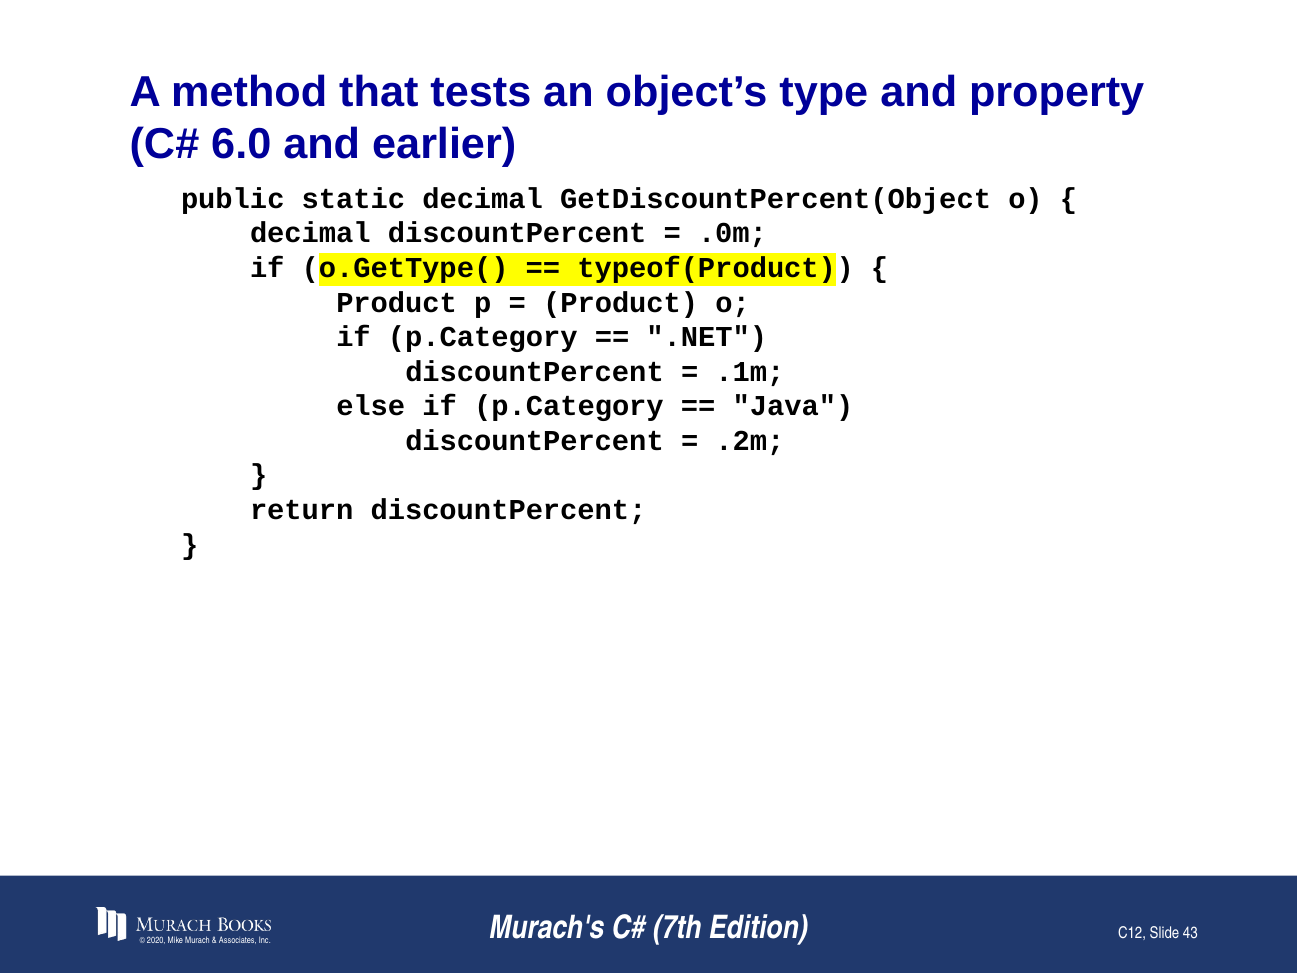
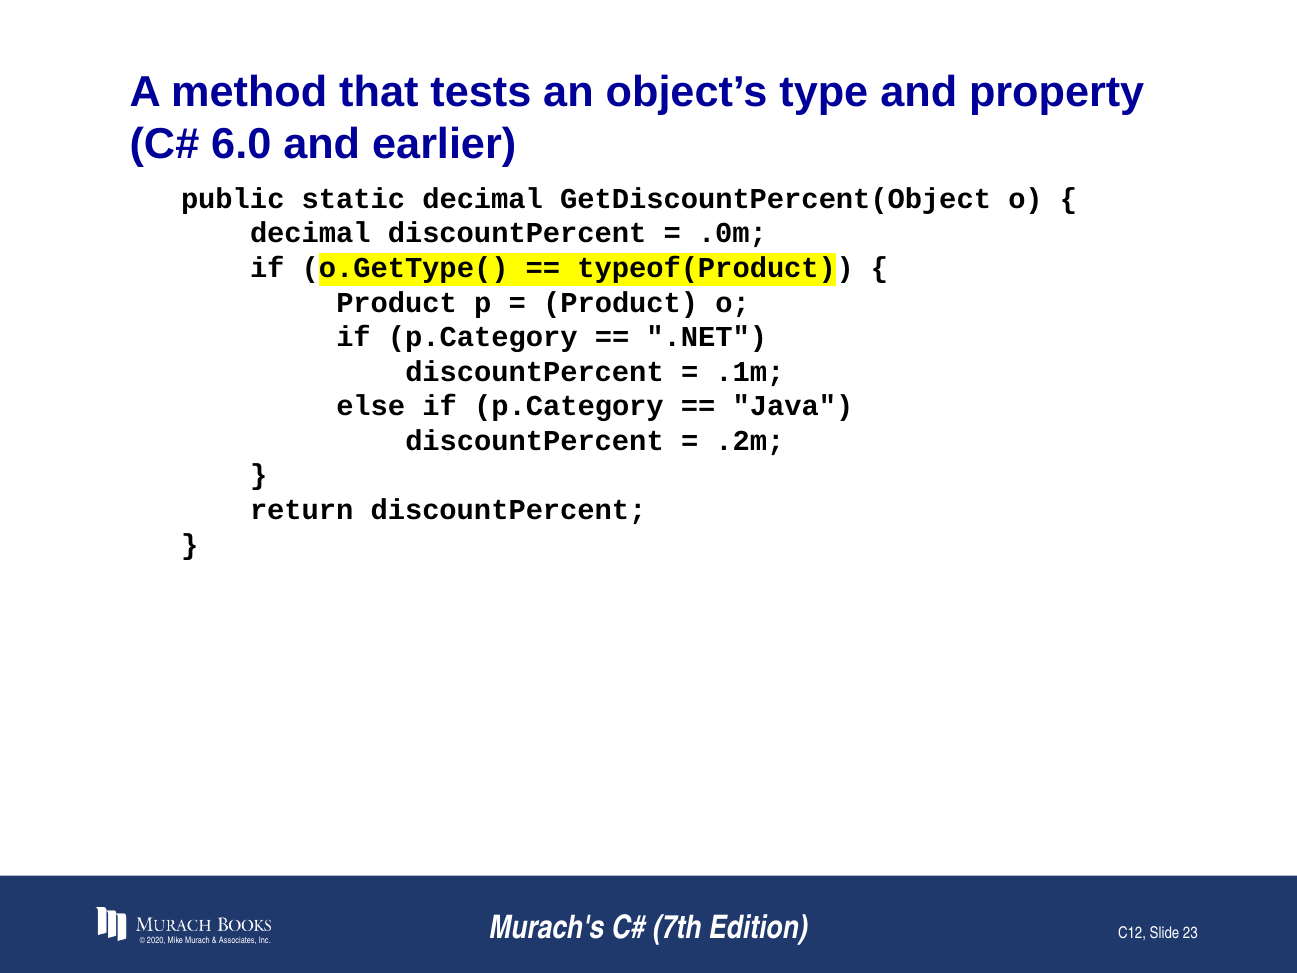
43: 43 -> 23
